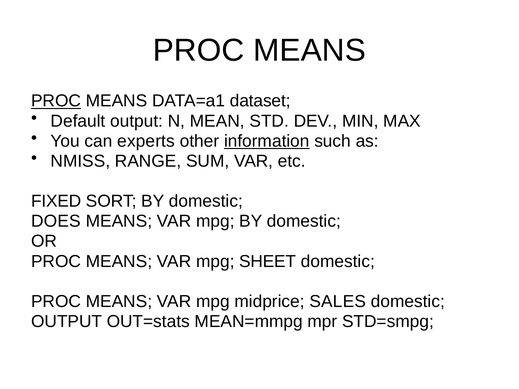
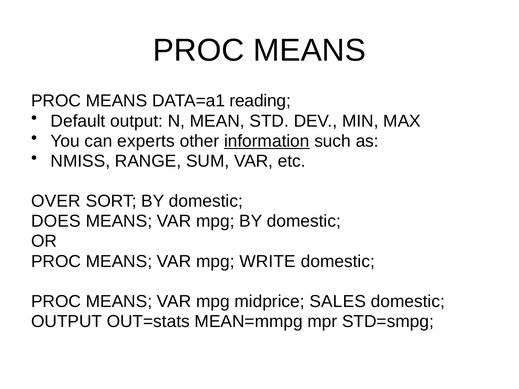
PROC at (56, 101) underline: present -> none
dataset: dataset -> reading
FIXED: FIXED -> OVER
SHEET: SHEET -> WRITE
